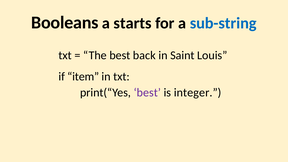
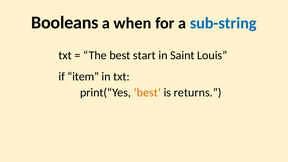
starts: starts -> when
back: back -> start
best at (147, 93) colour: purple -> orange
integer: integer -> returns
